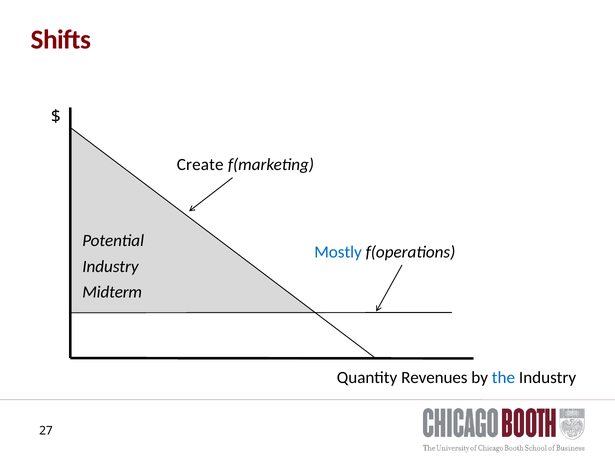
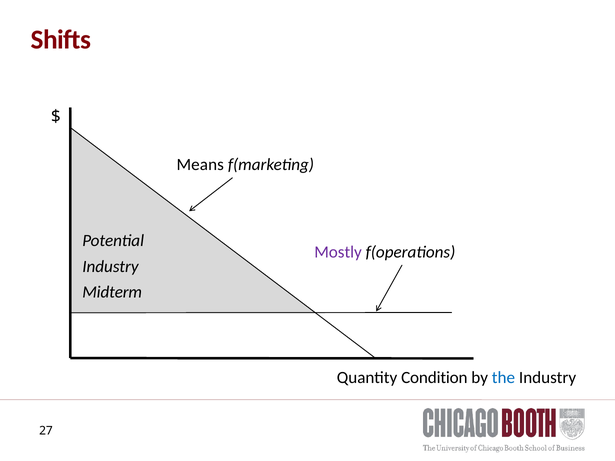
Create: Create -> Means
Mostly colour: blue -> purple
Revenues: Revenues -> Condition
